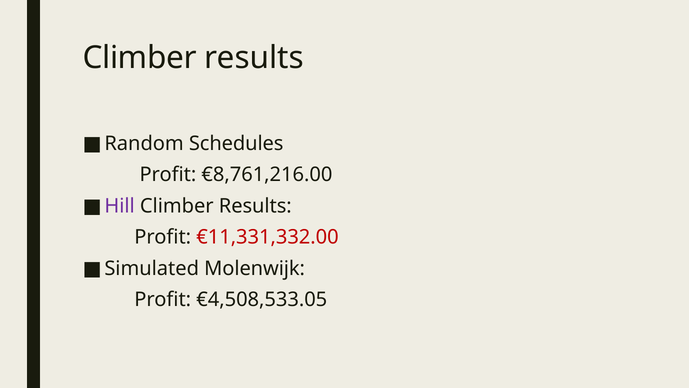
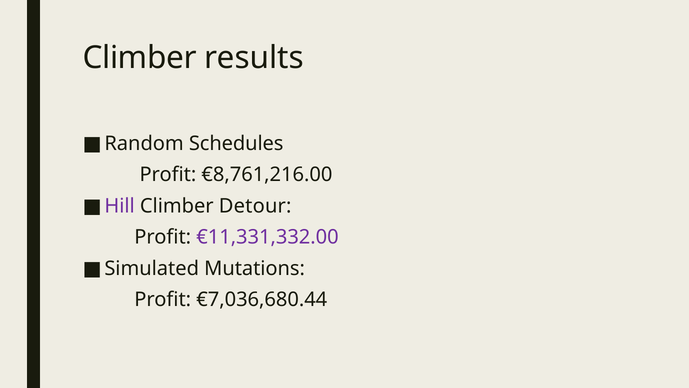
Results at (255, 206): Results -> Detour
€11,331,332.00 colour: red -> purple
Molenwijk: Molenwijk -> Mutations
€4,508,533.05: €4,508,533.05 -> €7,036,680.44
